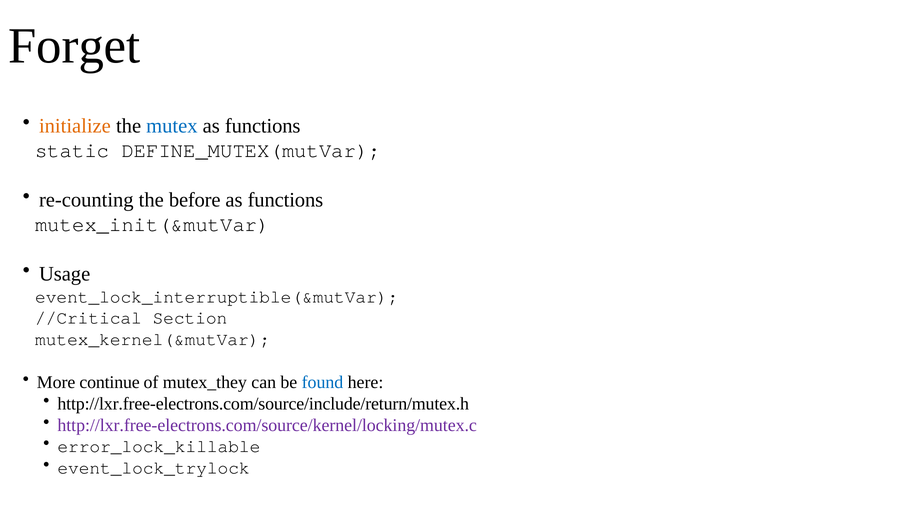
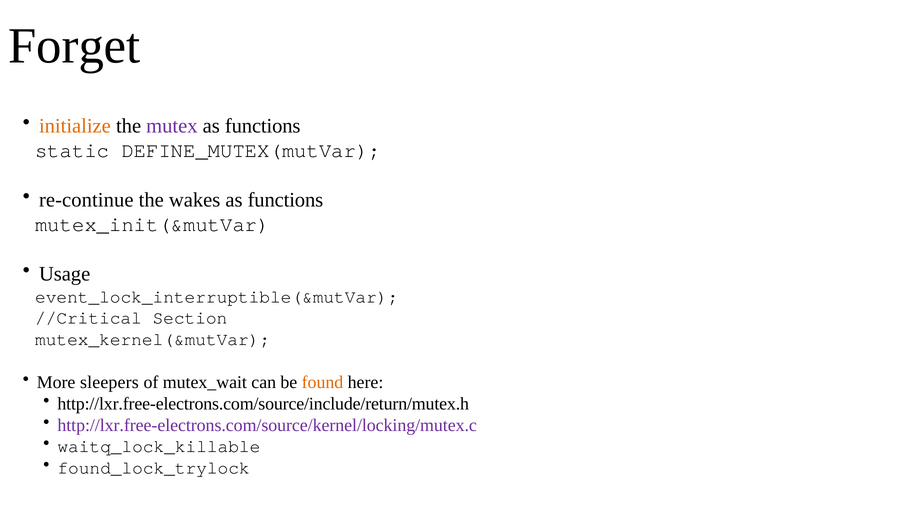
mutex colour: blue -> purple
re-counting: re-counting -> re-continue
before: before -> wakes
continue: continue -> sleepers
mutex_they: mutex_they -> mutex_wait
found colour: blue -> orange
error_lock_killable: error_lock_killable -> waitq_lock_killable
event_lock_trylock: event_lock_trylock -> found_lock_trylock
